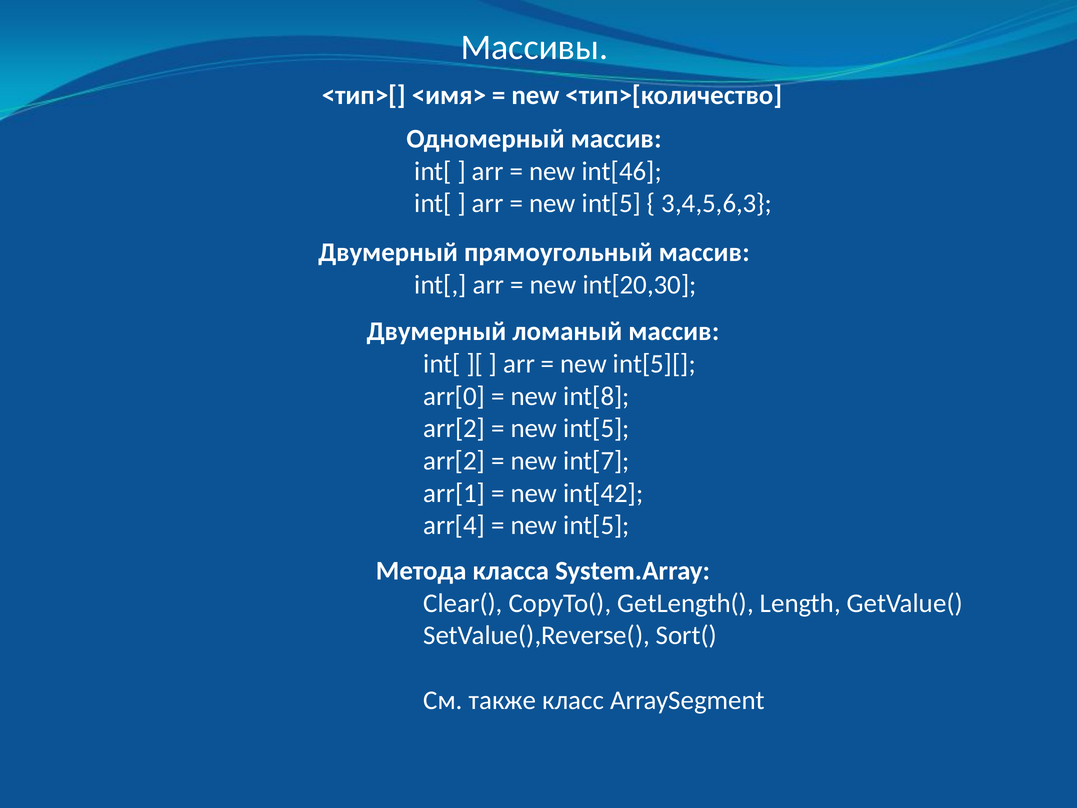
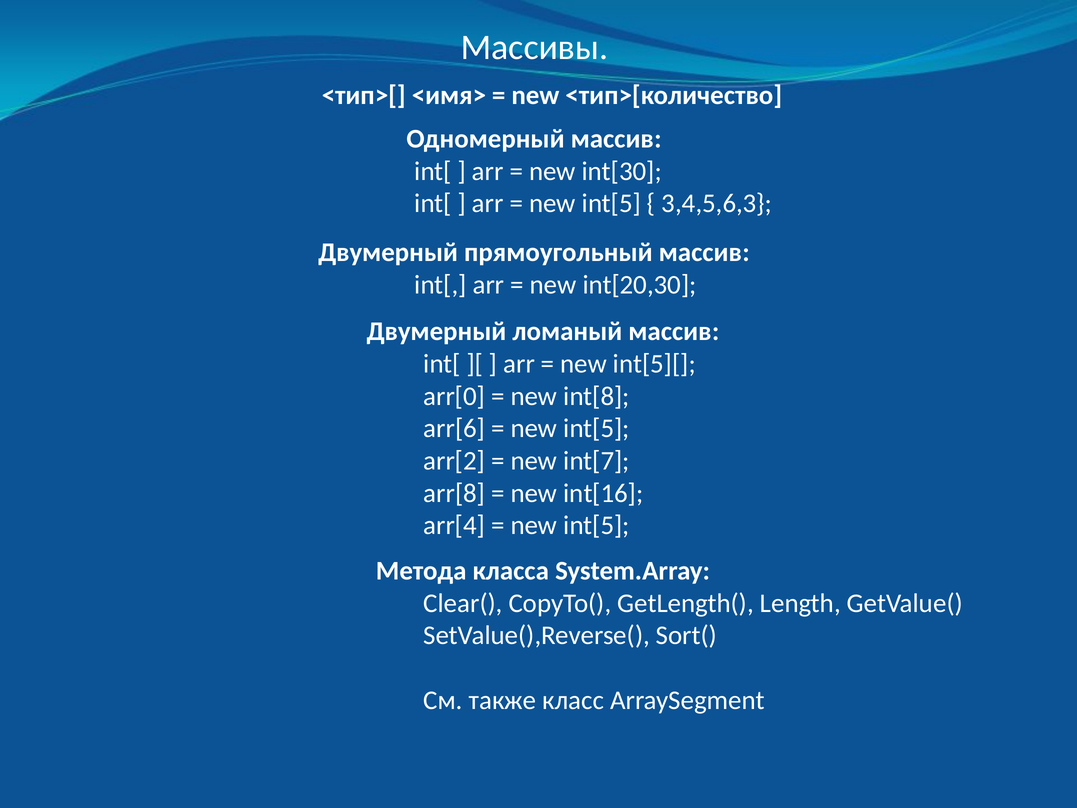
int[46: int[46 -> int[30
arr[2 at (454, 428): arr[2 -> arr[6
arr[1: arr[1 -> arr[8
int[42: int[42 -> int[16
